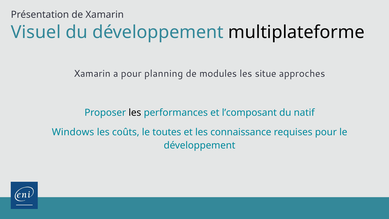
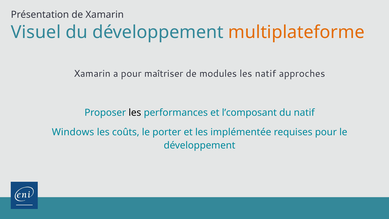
multiplateforme colour: black -> orange
planning: planning -> maîtriser
les situe: situe -> natif
toutes: toutes -> porter
connaissance: connaissance -> implémentée
